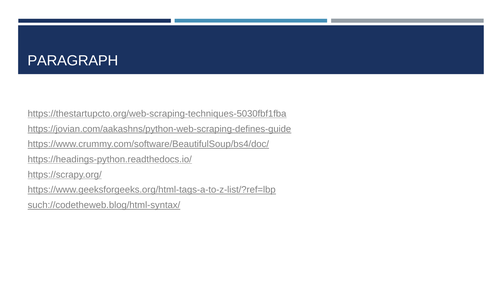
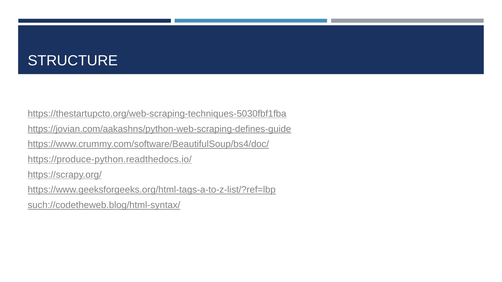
PARAGRAPH: PARAGRAPH -> STRUCTURE
https://headings-python.readthedocs.io/: https://headings-python.readthedocs.io/ -> https://produce-python.readthedocs.io/
